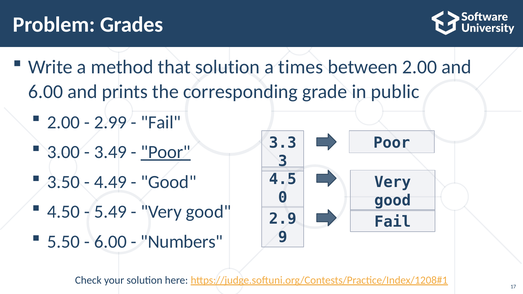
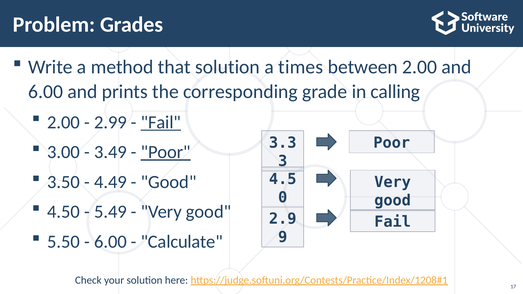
public: public -> calling
Fail at (161, 122) underline: none -> present
Numbers: Numbers -> Calculate
